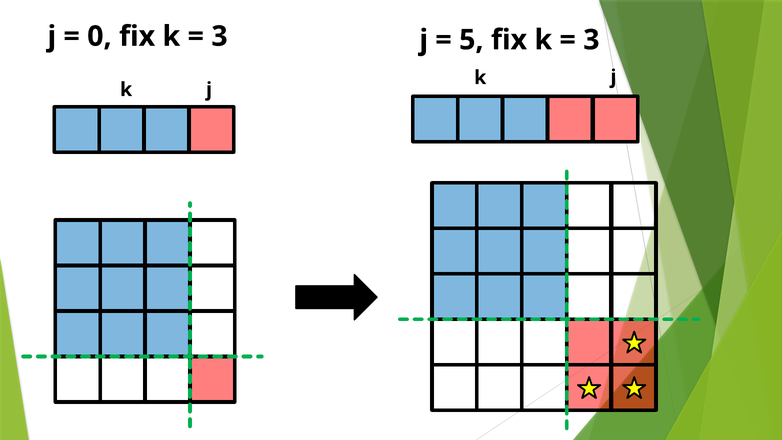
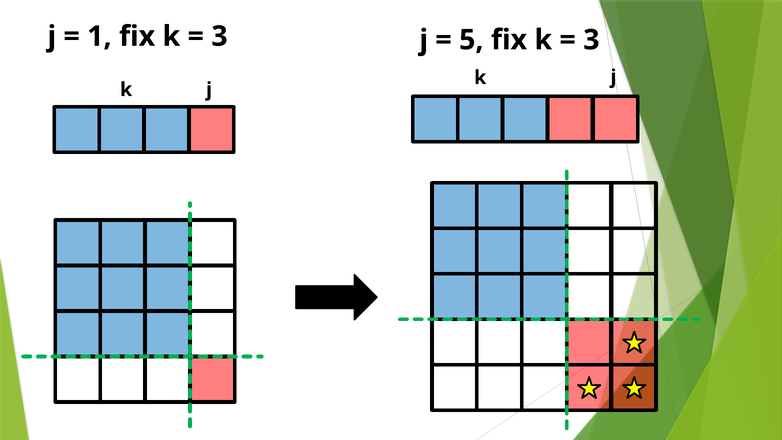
0: 0 -> 1
